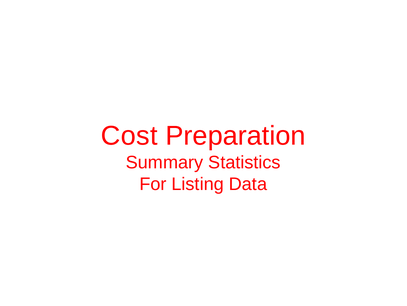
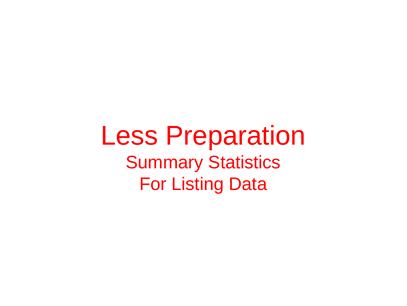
Cost: Cost -> Less
